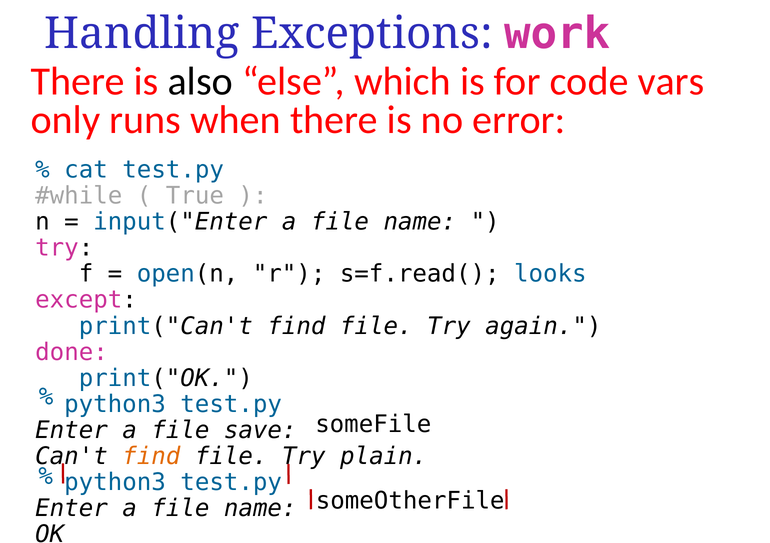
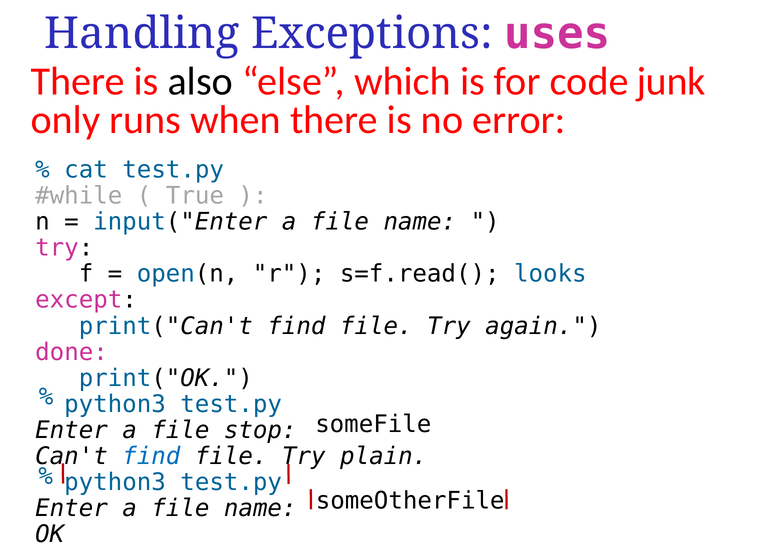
work: work -> uses
vars: vars -> junk
save: save -> stop
find at (151, 456) colour: orange -> blue
